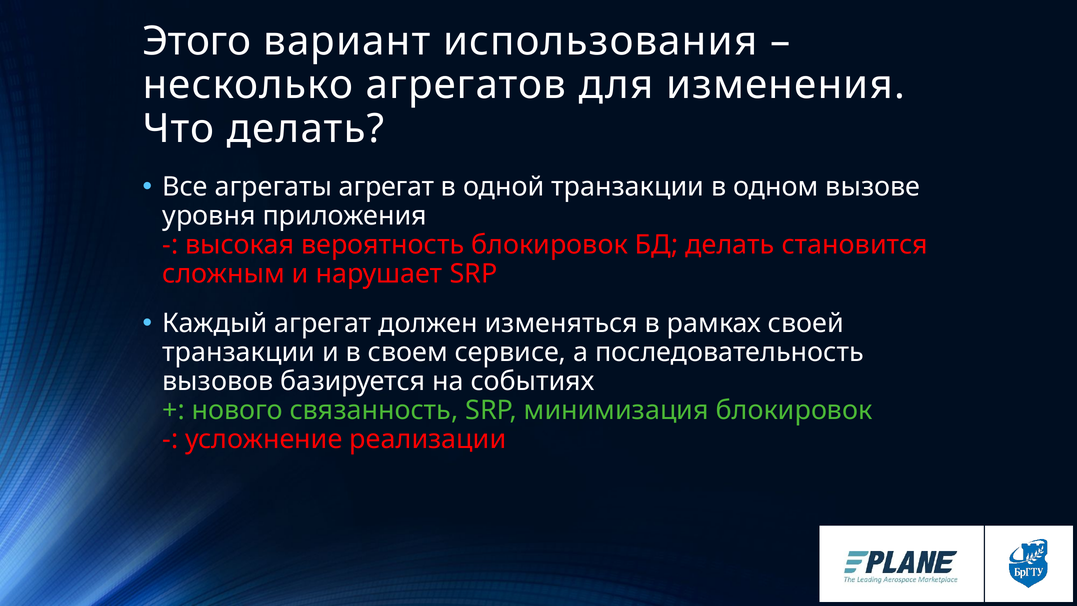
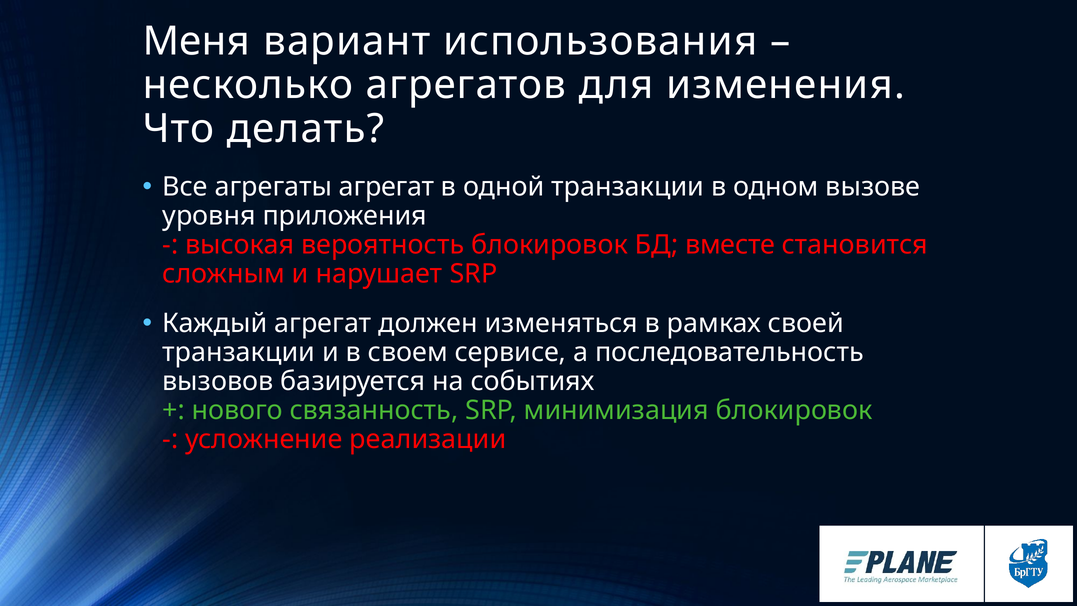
Этого: Этого -> Меня
БД делать: делать -> вместе
